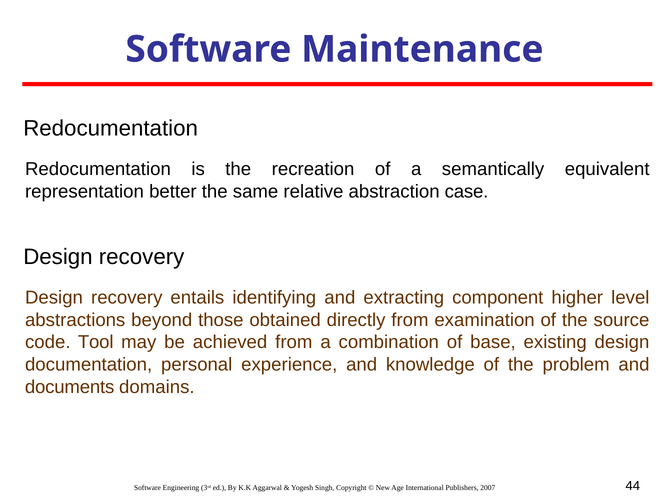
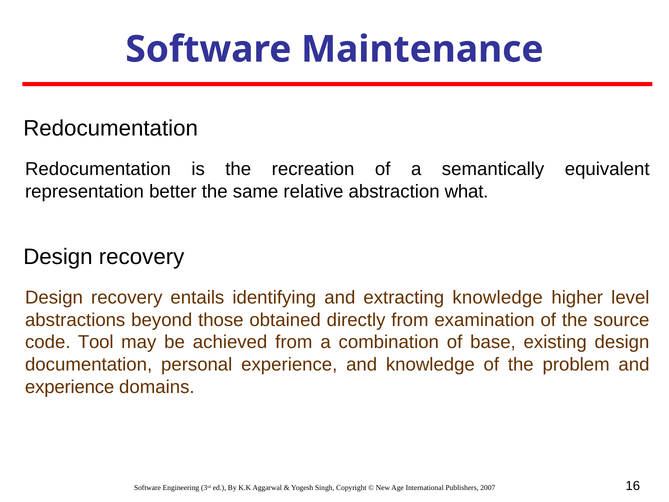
case: case -> what
extracting component: component -> knowledge
documents at (70, 387): documents -> experience
44: 44 -> 16
